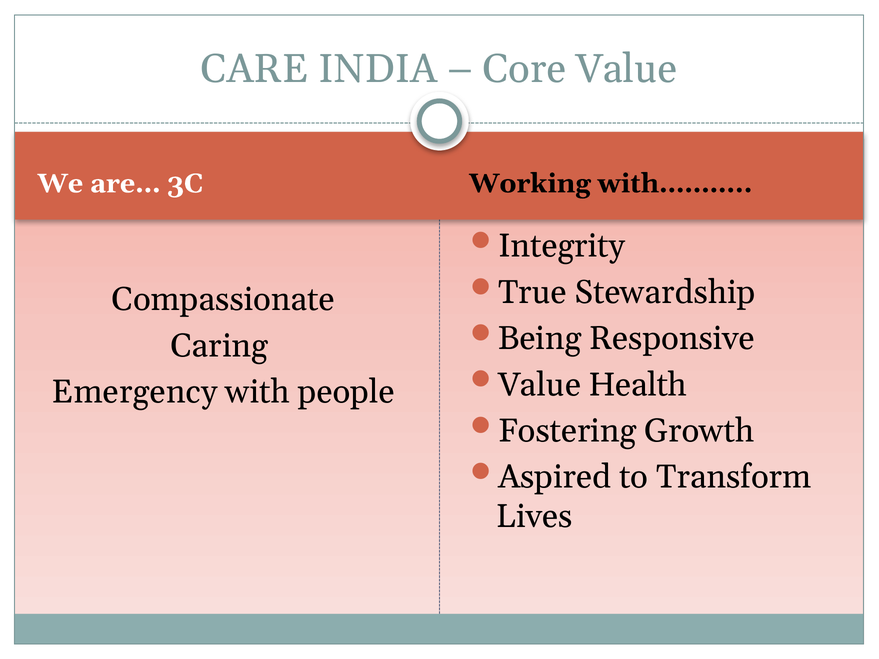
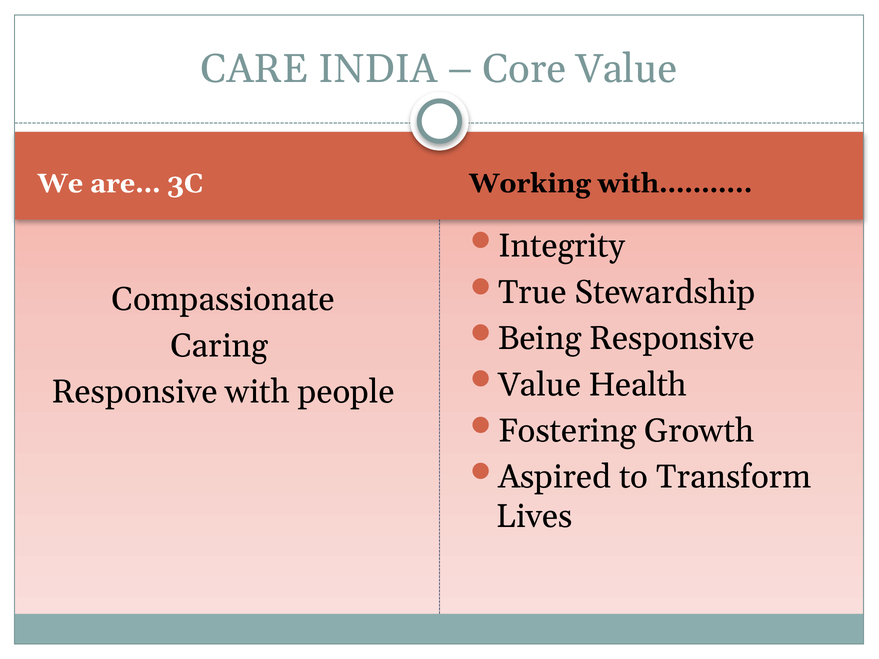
Emergency at (135, 392): Emergency -> Responsive
